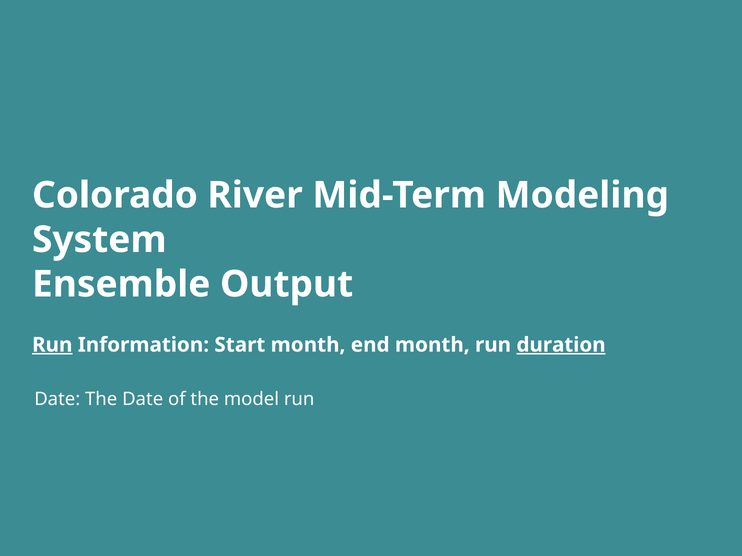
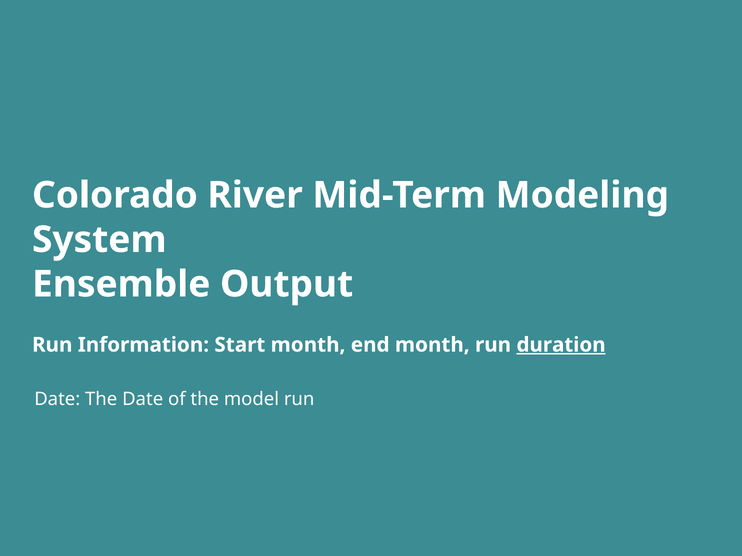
Run at (52, 345) underline: present -> none
